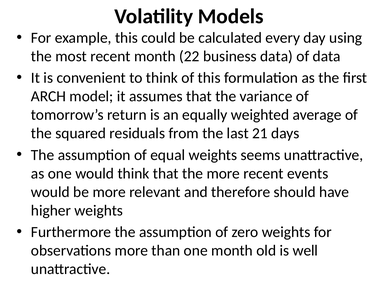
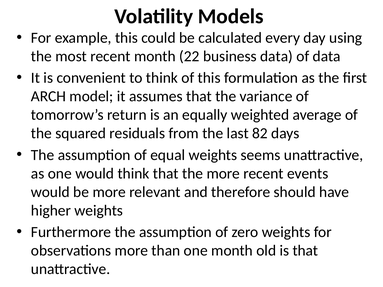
21: 21 -> 82
is well: well -> that
